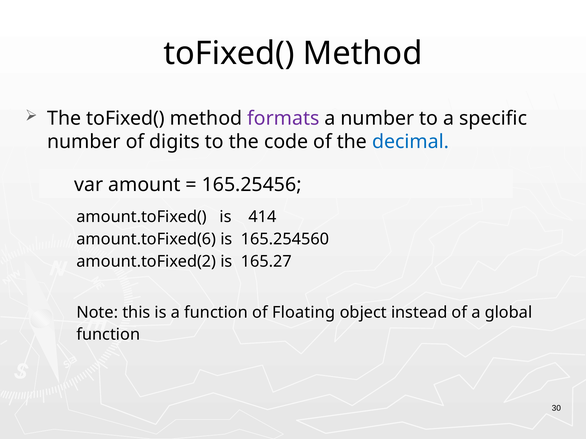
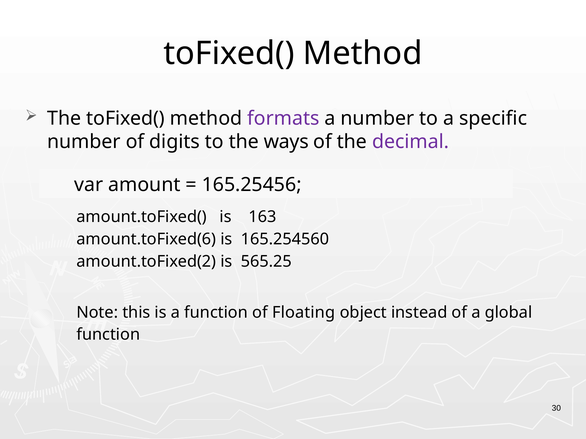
code: code -> ways
decimal colour: blue -> purple
414: 414 -> 163
165.27: 165.27 -> 565.25
